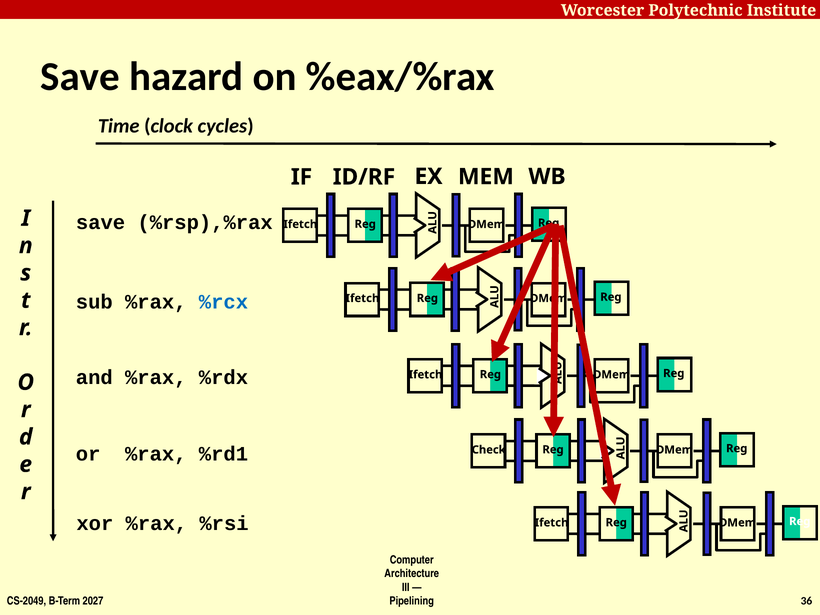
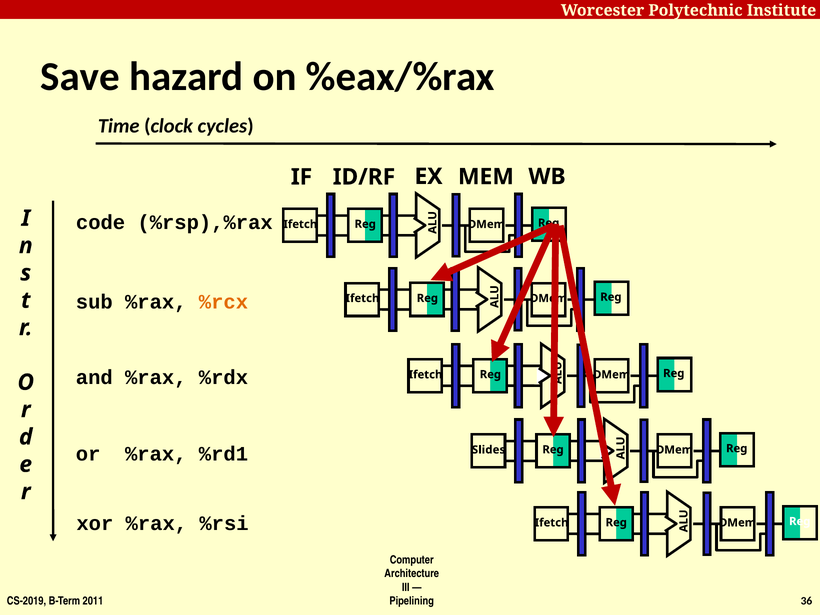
save at (101, 223): save -> code
%rcx colour: blue -> orange
Check: Check -> Slides
CS-2049: CS-2049 -> CS-2019
2027: 2027 -> 2011
